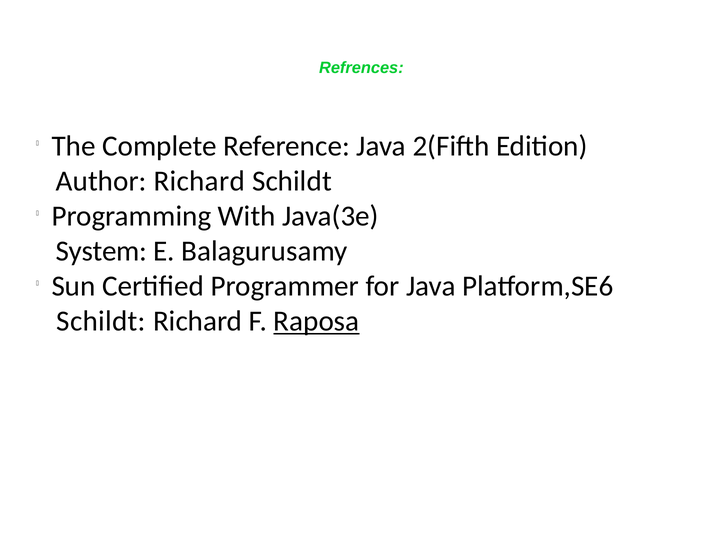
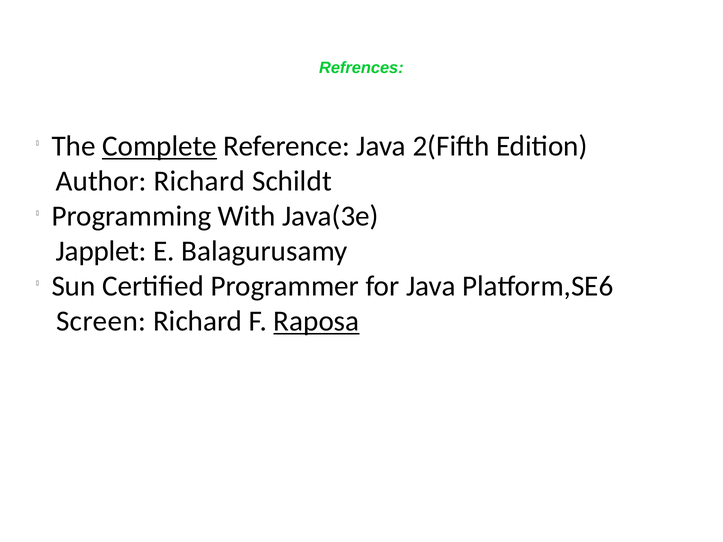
Complete underline: none -> present
System: System -> Japplet
Schildt at (101, 321): Schildt -> Screen
